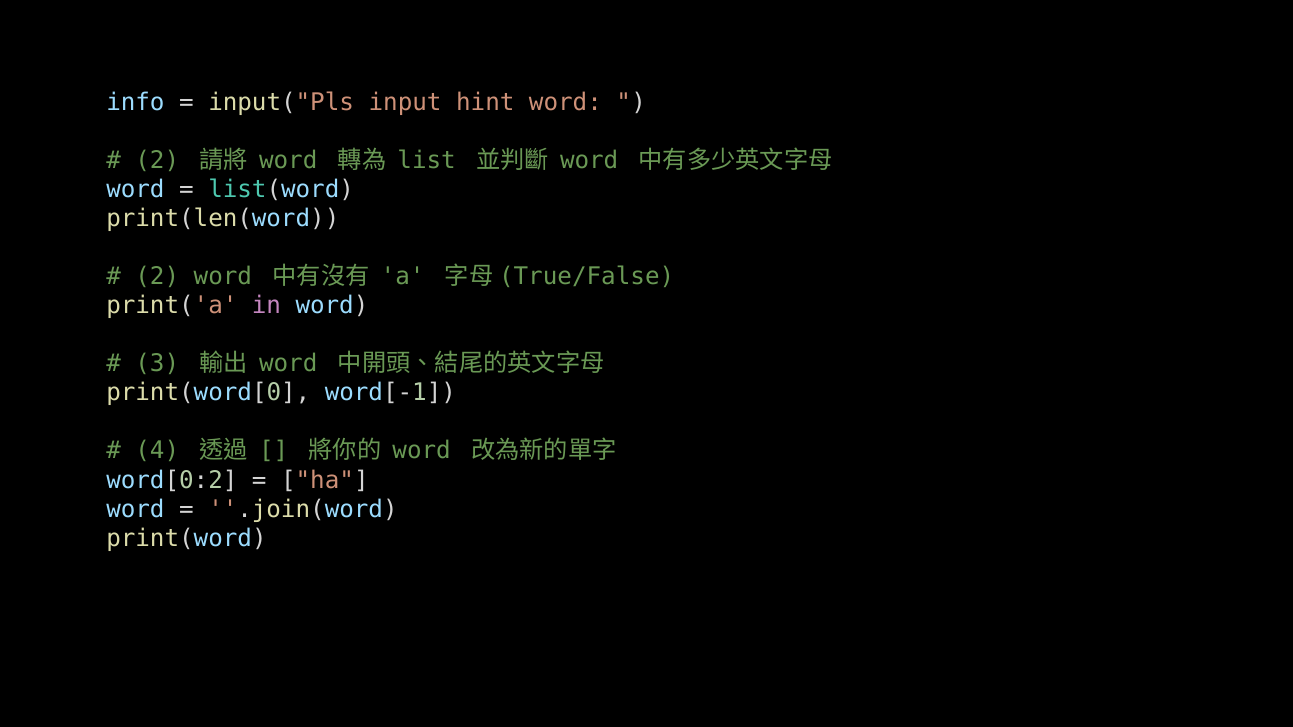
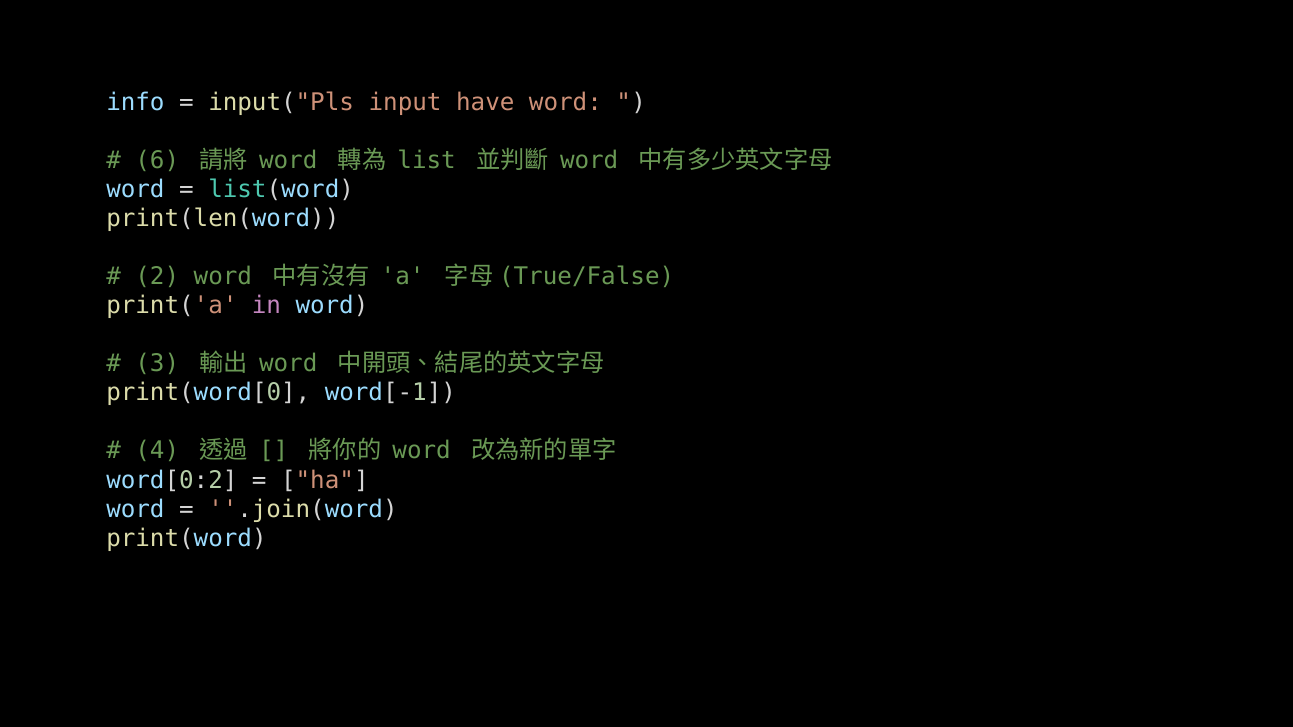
hint: hint -> have
2 at (157, 160): 2 -> 6
